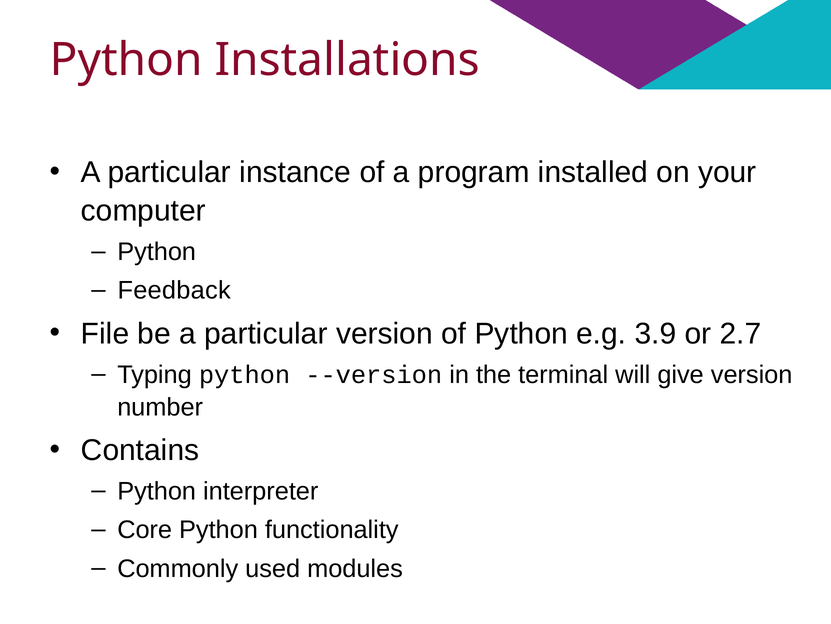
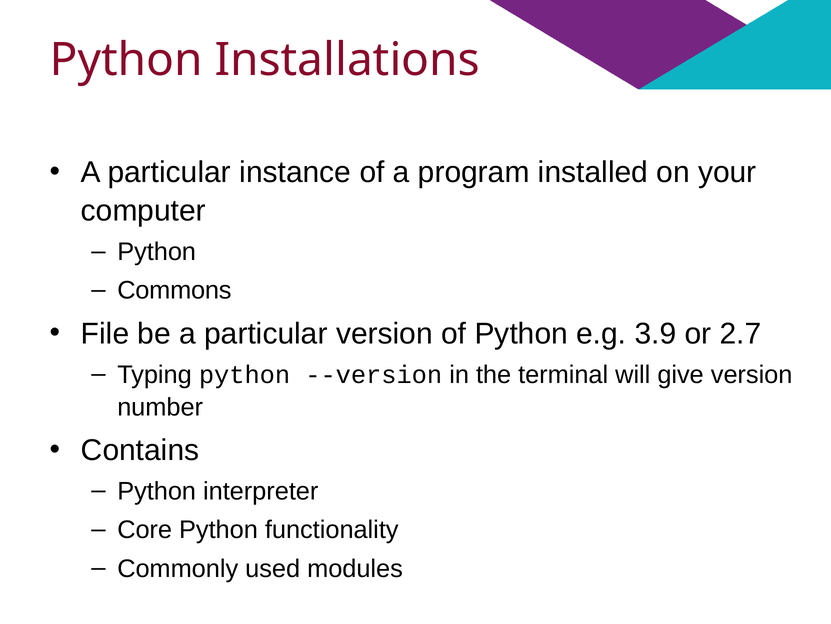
Feedback: Feedback -> Commons
